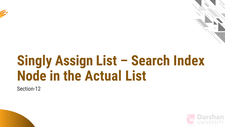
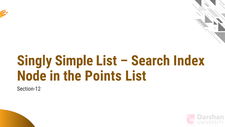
Assign: Assign -> Simple
Actual: Actual -> Points
